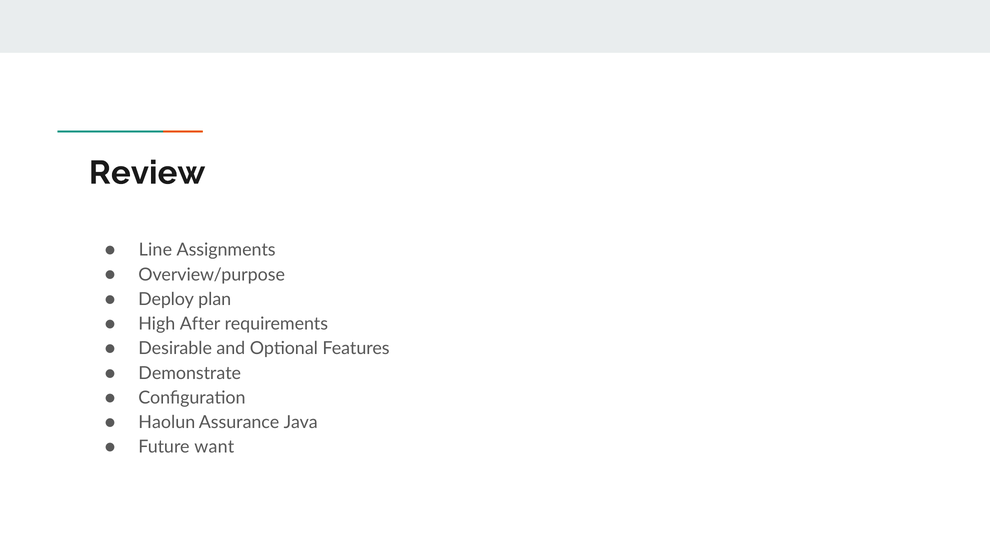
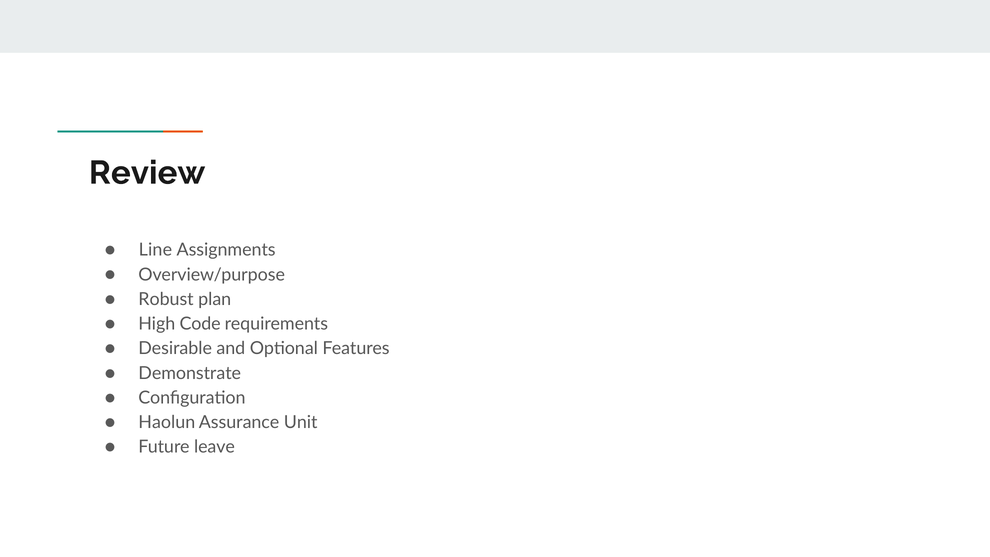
Deploy: Deploy -> Robust
After: After -> Code
Java: Java -> Unit
want: want -> leave
